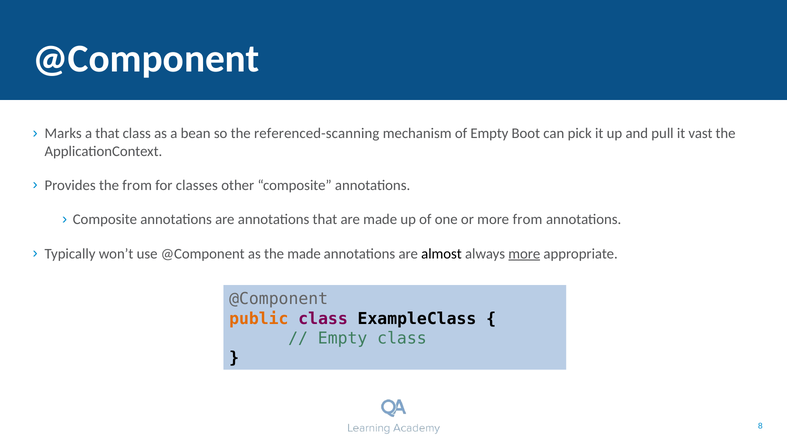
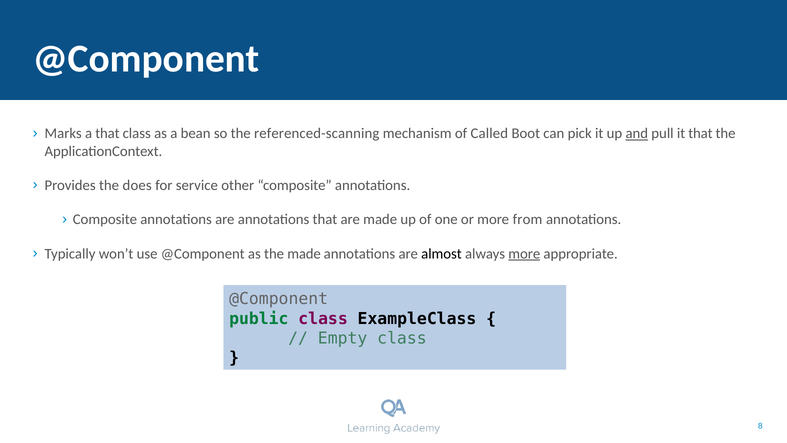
of Empty: Empty -> Called
and underline: none -> present
it vast: vast -> that
the from: from -> does
classes: classes -> service
public colour: orange -> green
